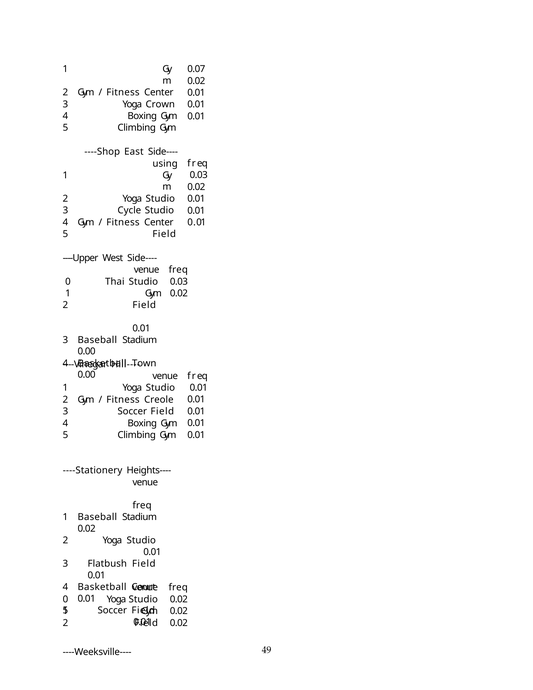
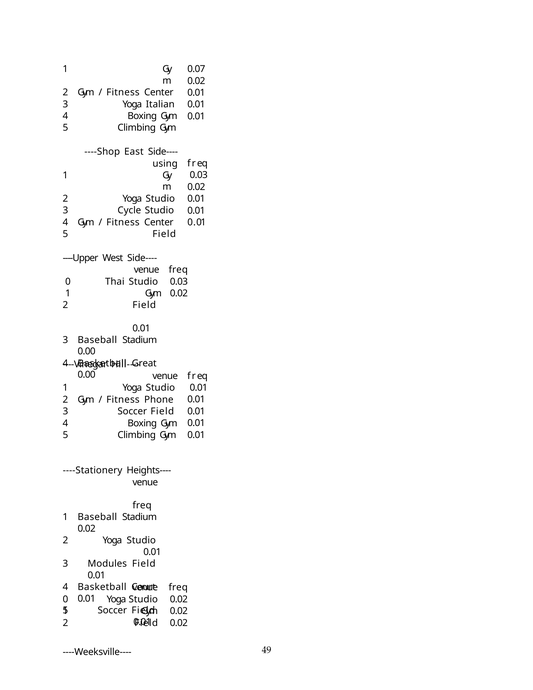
Crown: Crown -> Italian
Town: Town -> Great
Creole: Creole -> Phone
Flatbush: Flatbush -> Modules
